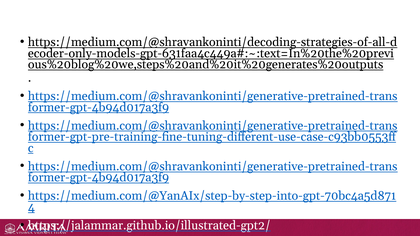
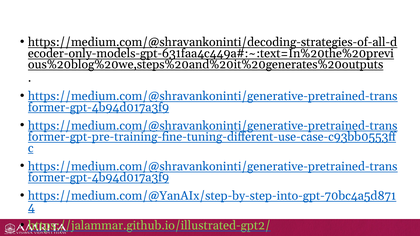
https://jalammar.github.io/illustrated-gpt2/ colour: white -> light green
